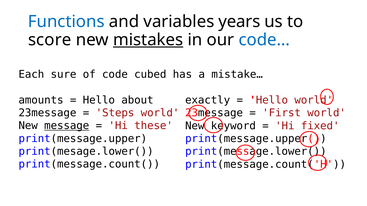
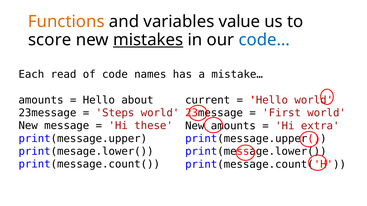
Functions colour: blue -> orange
years: years -> value
sure: sure -> read
cubed: cubed -> names
exactly: exactly -> current
message underline: present -> none
New keyword: keyword -> amounts
fixed: fixed -> extra
